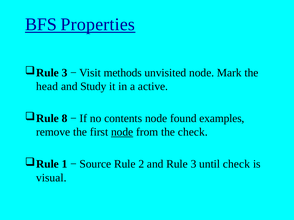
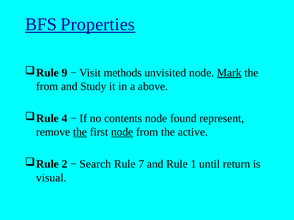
3 at (65, 73): 3 -> 9
Mark underline: none -> present
head at (47, 87): head -> from
active: active -> above
8: 8 -> 4
examples: examples -> represent
the at (80, 132) underline: none -> present
the check: check -> active
1: 1 -> 2
Source: Source -> Search
2: 2 -> 7
Rule 3: 3 -> 1
until check: check -> return
